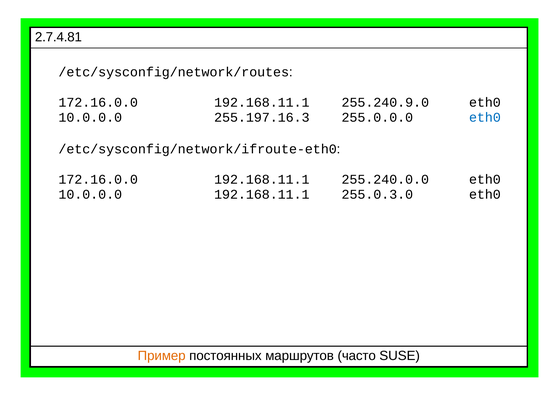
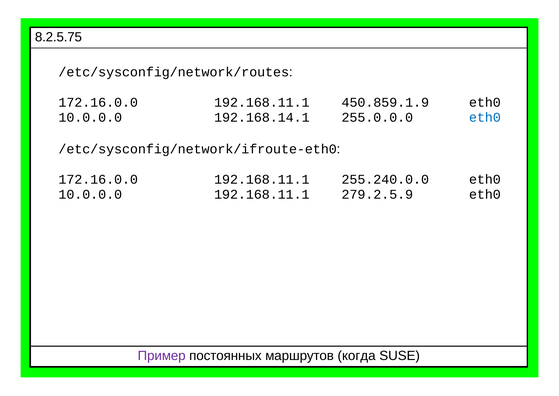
2.7.4.81: 2.7.4.81 -> 8.2.5.75
255.240.9.0: 255.240.9.0 -> 450.859.1.9
255.197.16.3: 255.197.16.3 -> 192.168.14.1
255.0.3.0: 255.0.3.0 -> 279.2.5.9
Пример colour: orange -> purple
часто: часто -> когда
